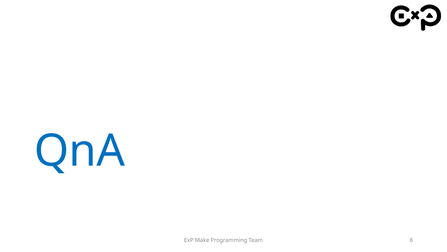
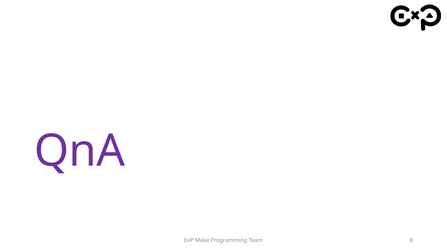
QnA colour: blue -> purple
